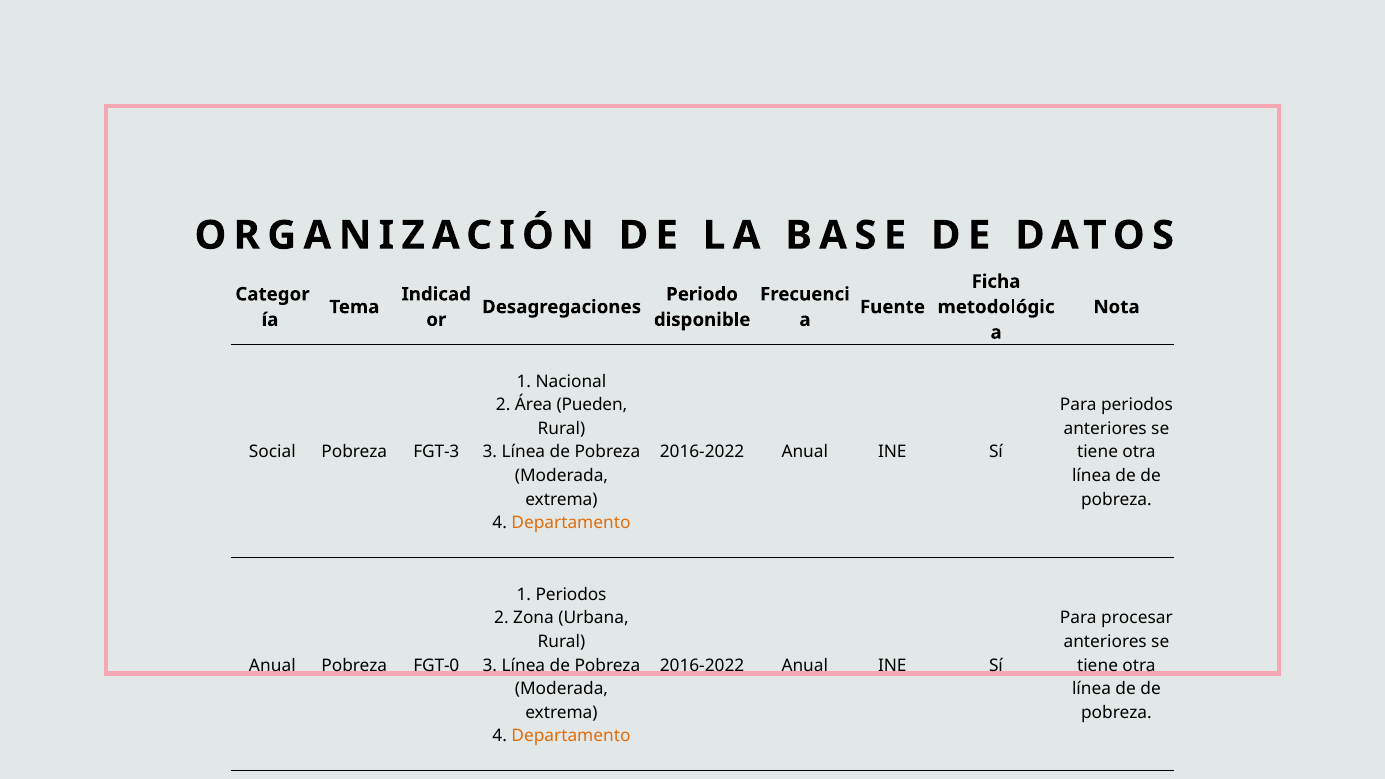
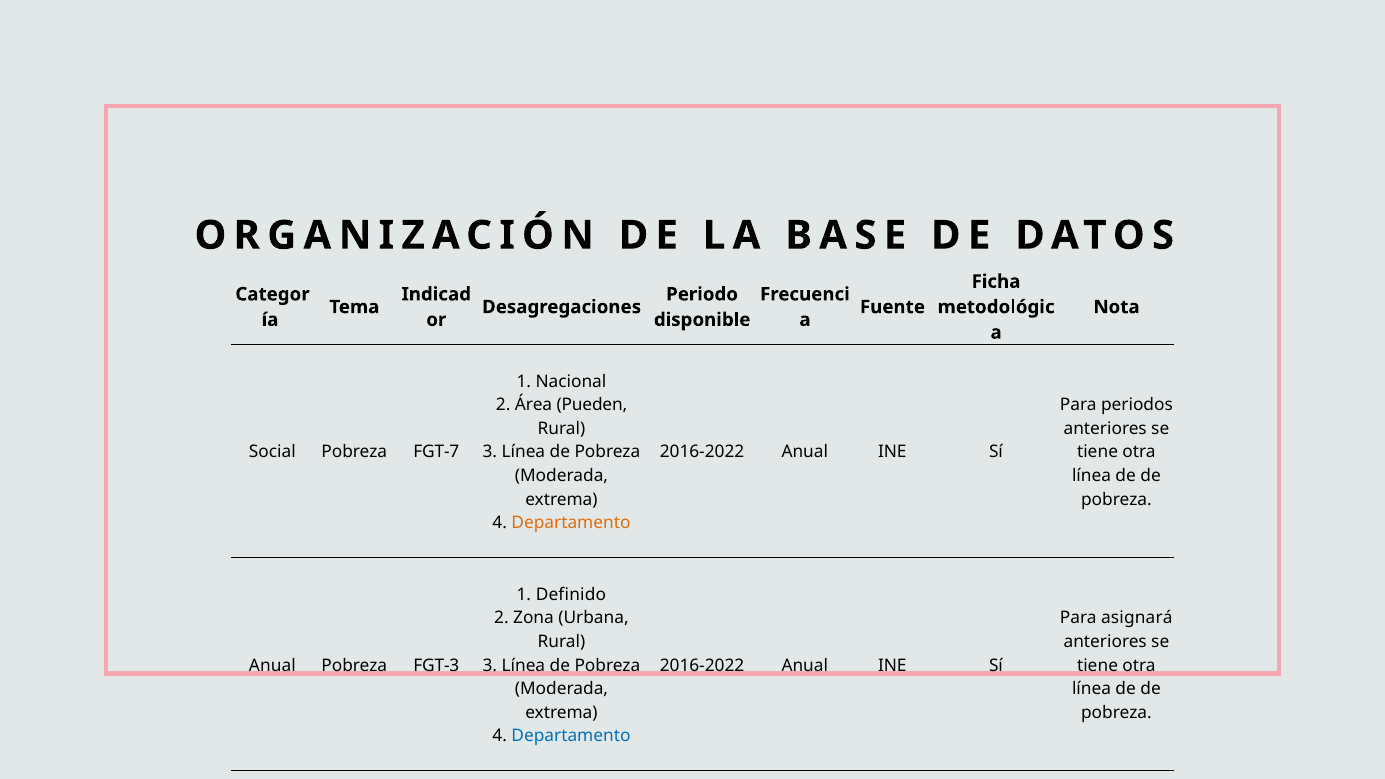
FGT-3: FGT-3 -> FGT-7
1 Periodos: Periodos -> Definido
procesar: procesar -> asignará
FGT-0: FGT-0 -> FGT-3
Departamento at (571, 736) colour: orange -> blue
